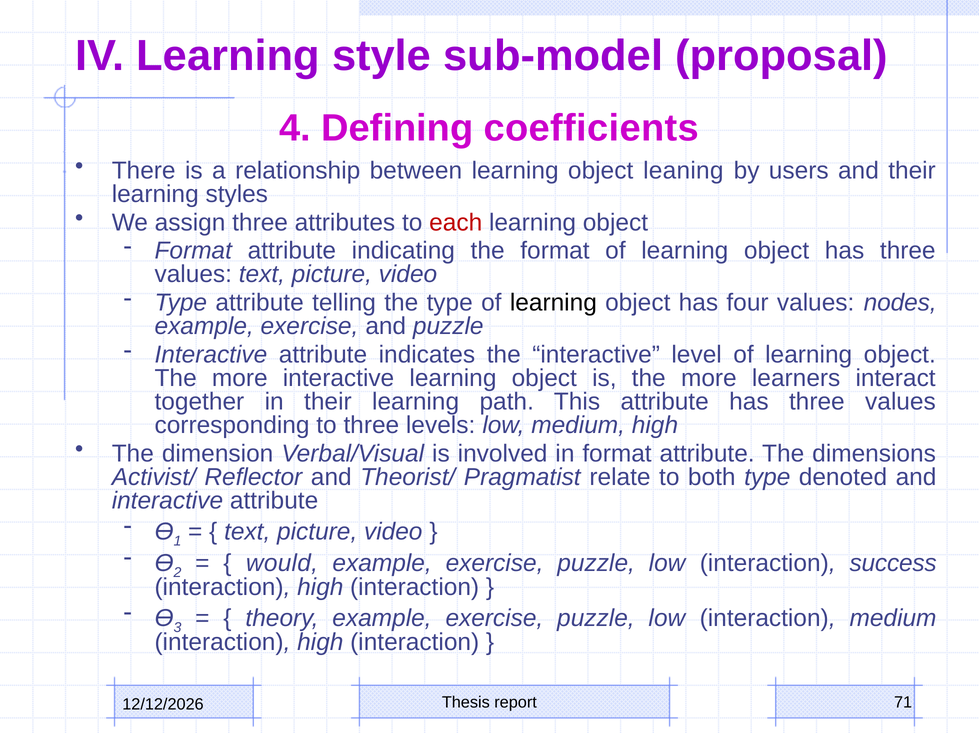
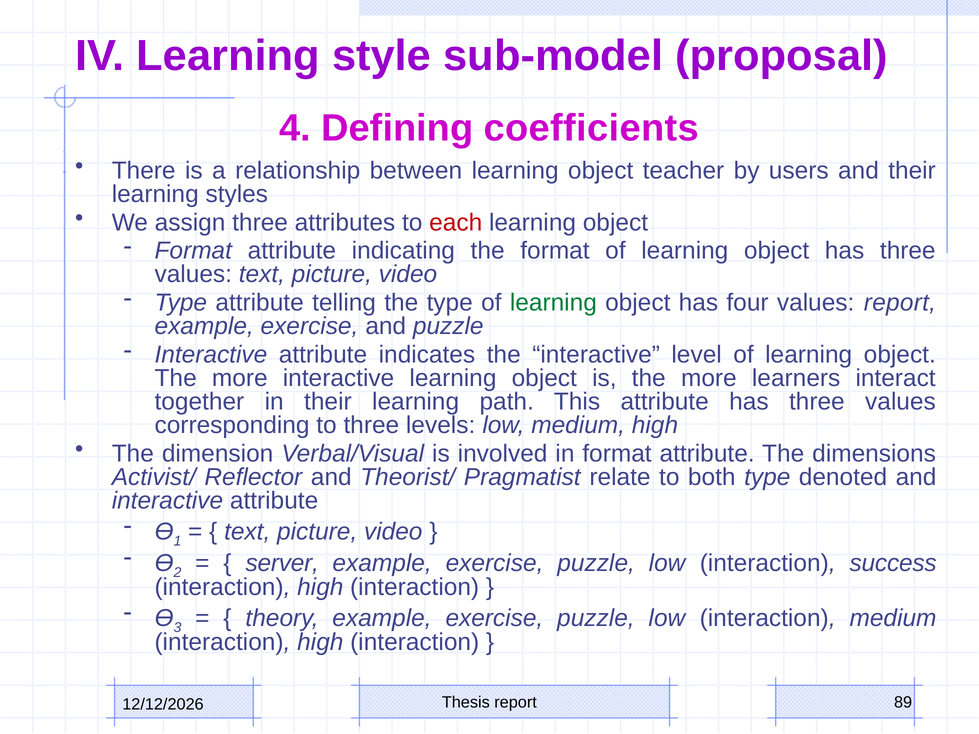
leaning: leaning -> teacher
learning at (553, 303) colour: black -> green
values nodes: nodes -> report
would: would -> server
71: 71 -> 89
